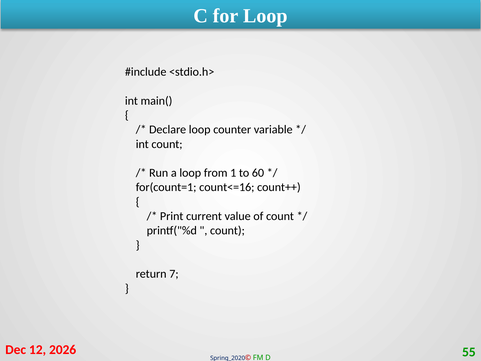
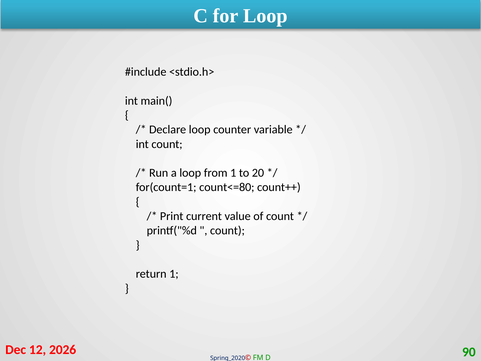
60: 60 -> 20
count<=16: count<=16 -> count<=80
return 7: 7 -> 1
55: 55 -> 90
